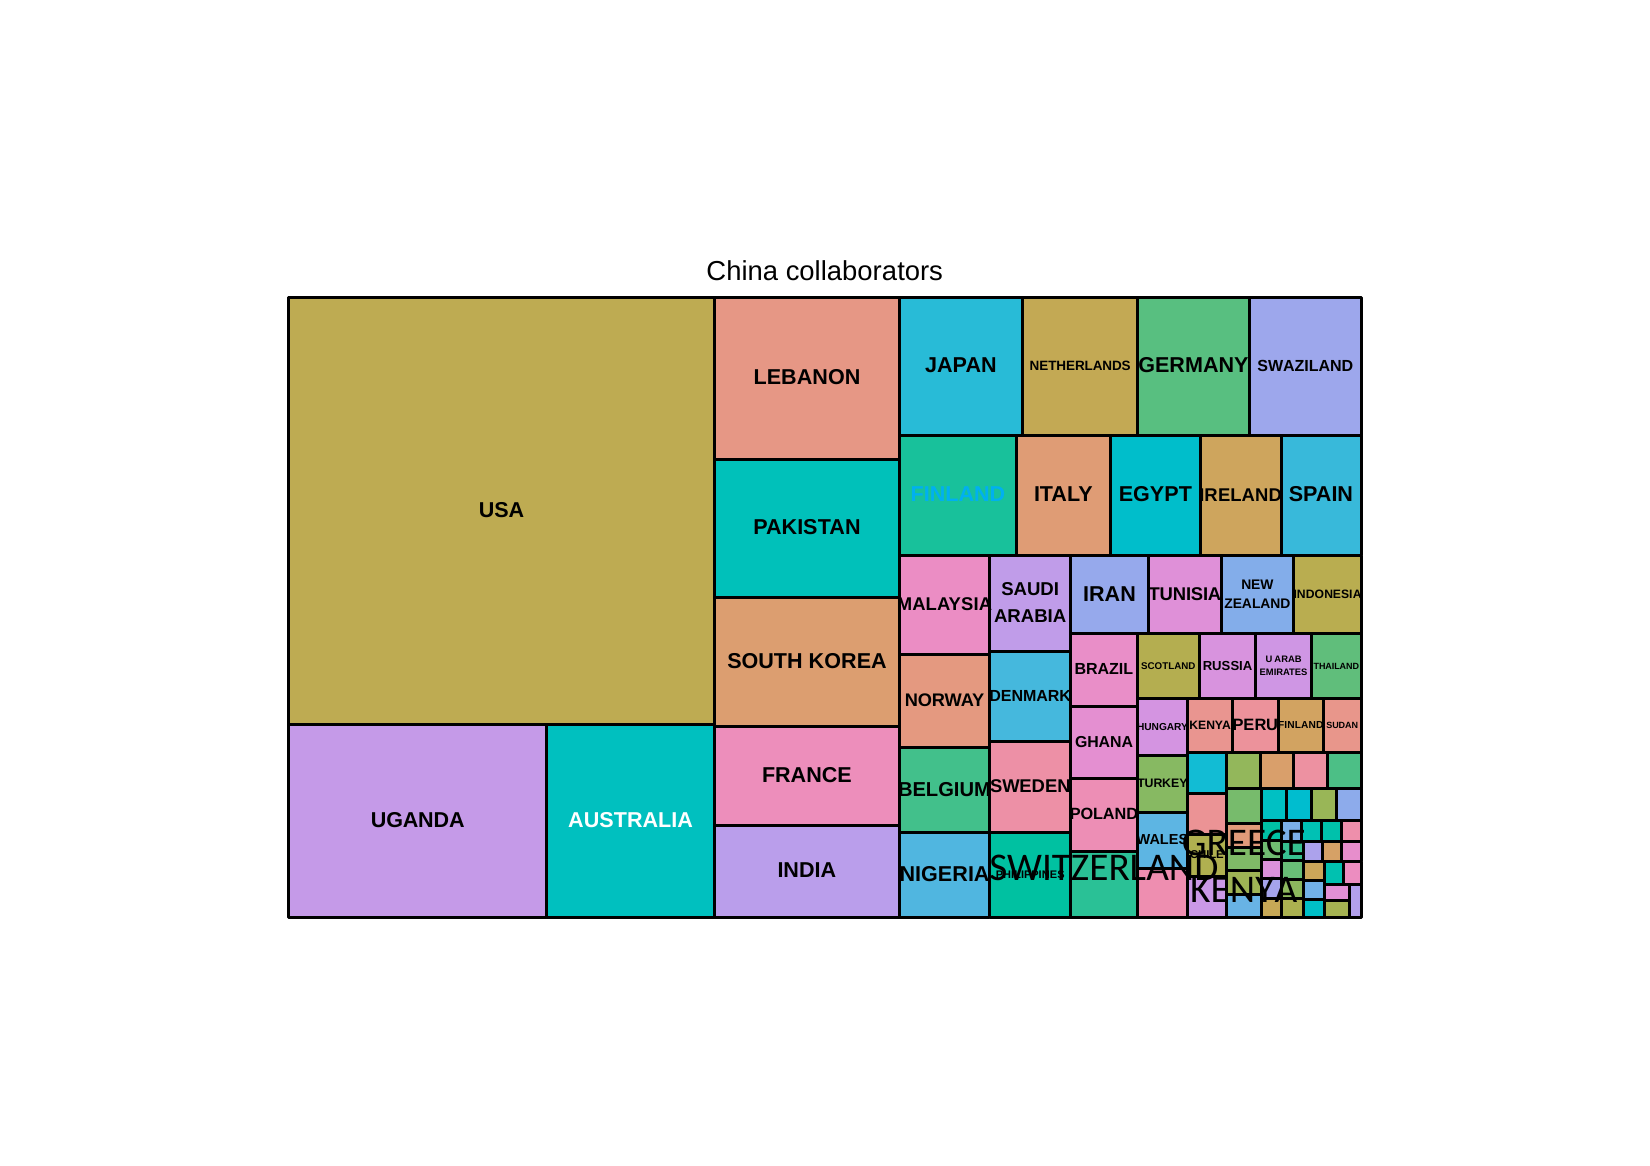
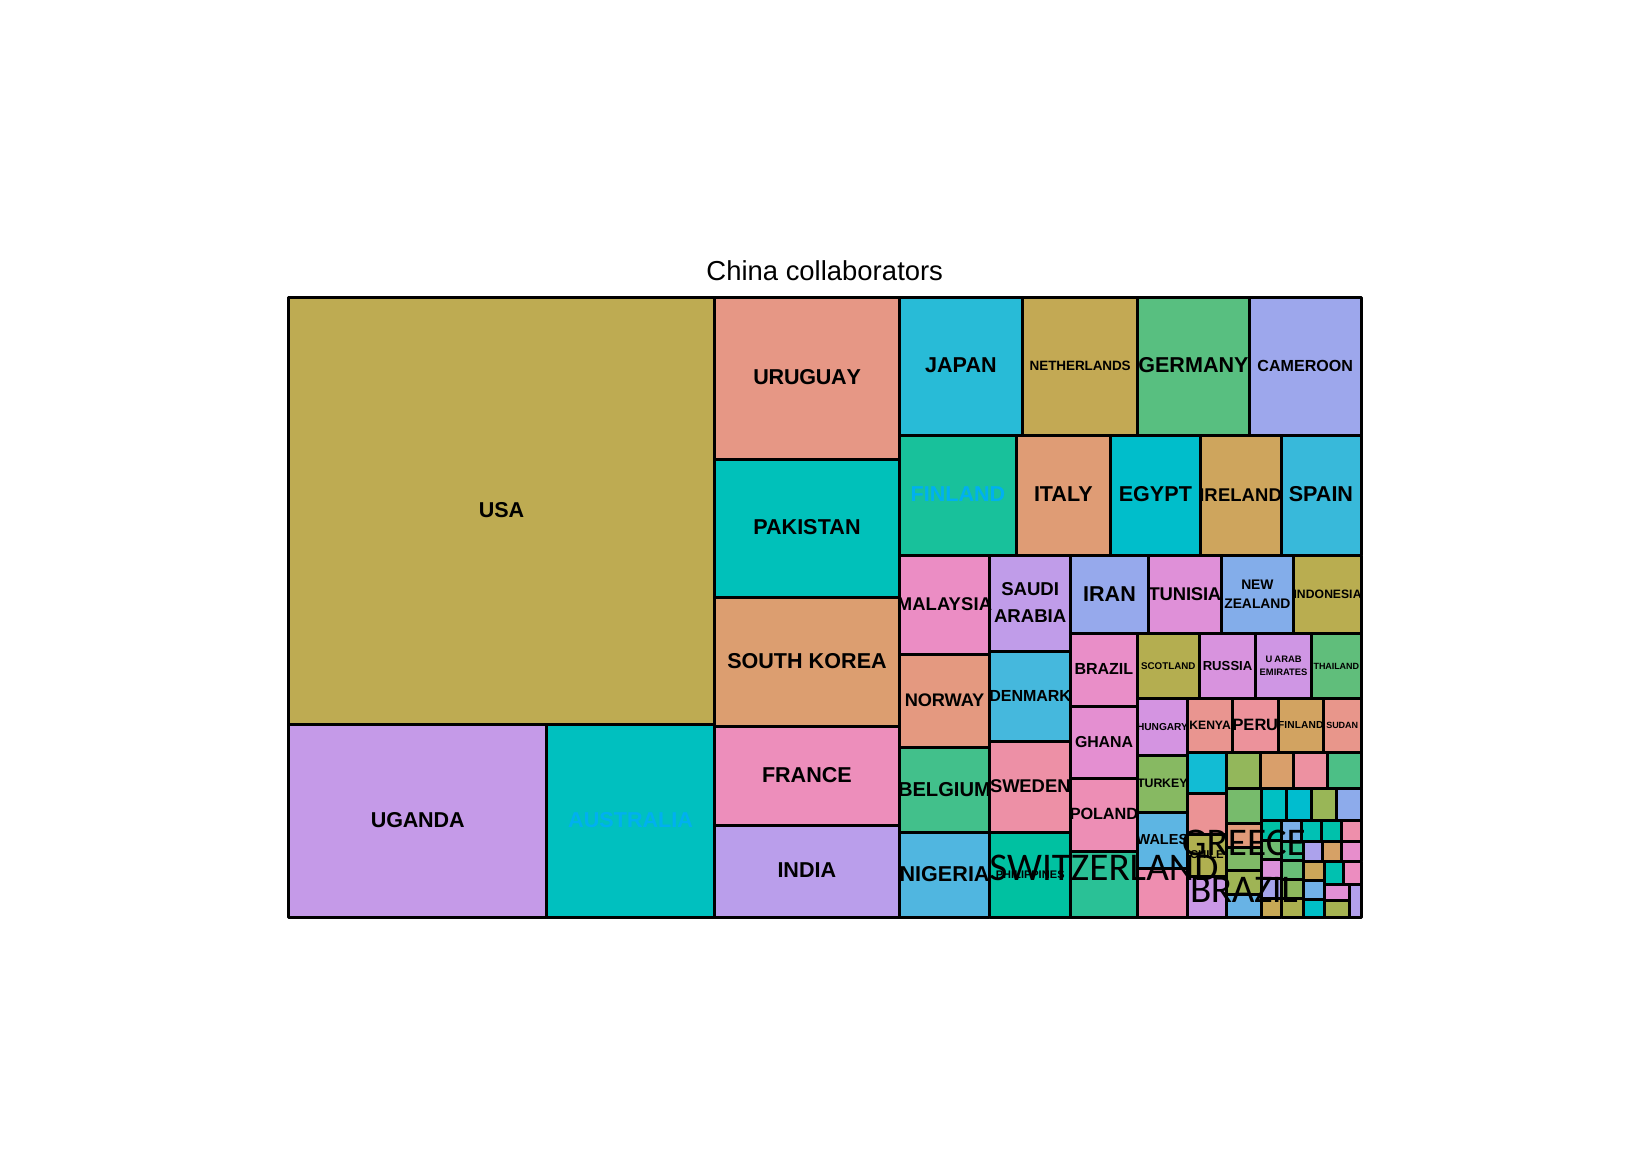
SWAZILAND at (1305, 366): SWAZILAND -> CAMEROON
LEBANON at (807, 378): LEBANON -> URUGUAY
AUSTRALIA colour: white -> light blue
KENYA at (1244, 889): KENYA -> BRAZIL
